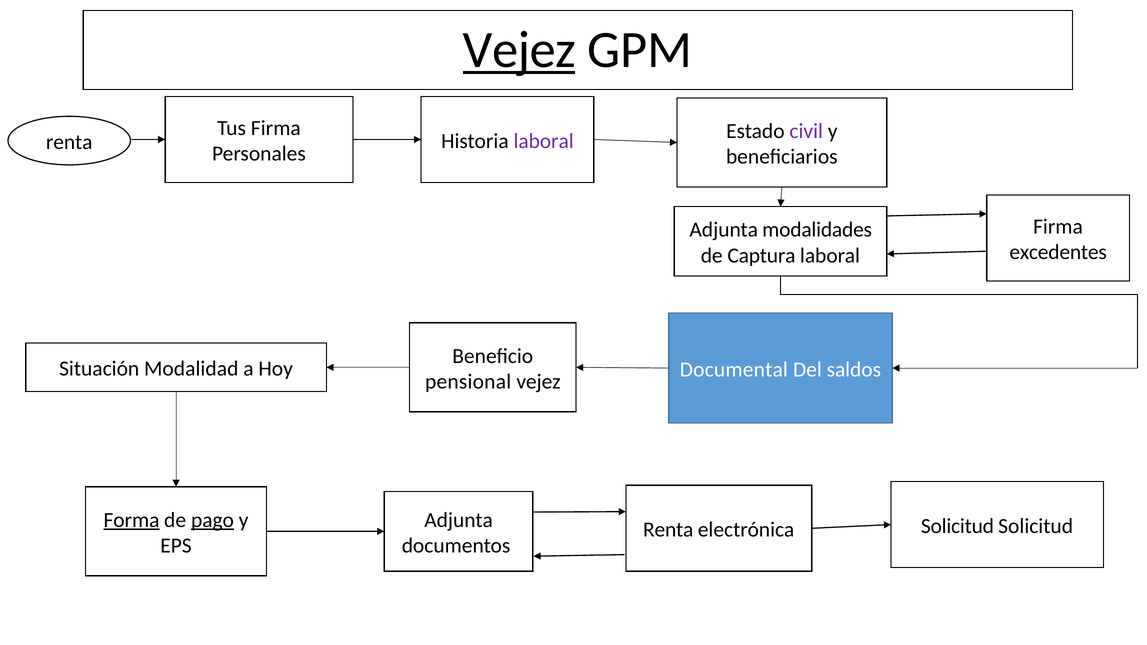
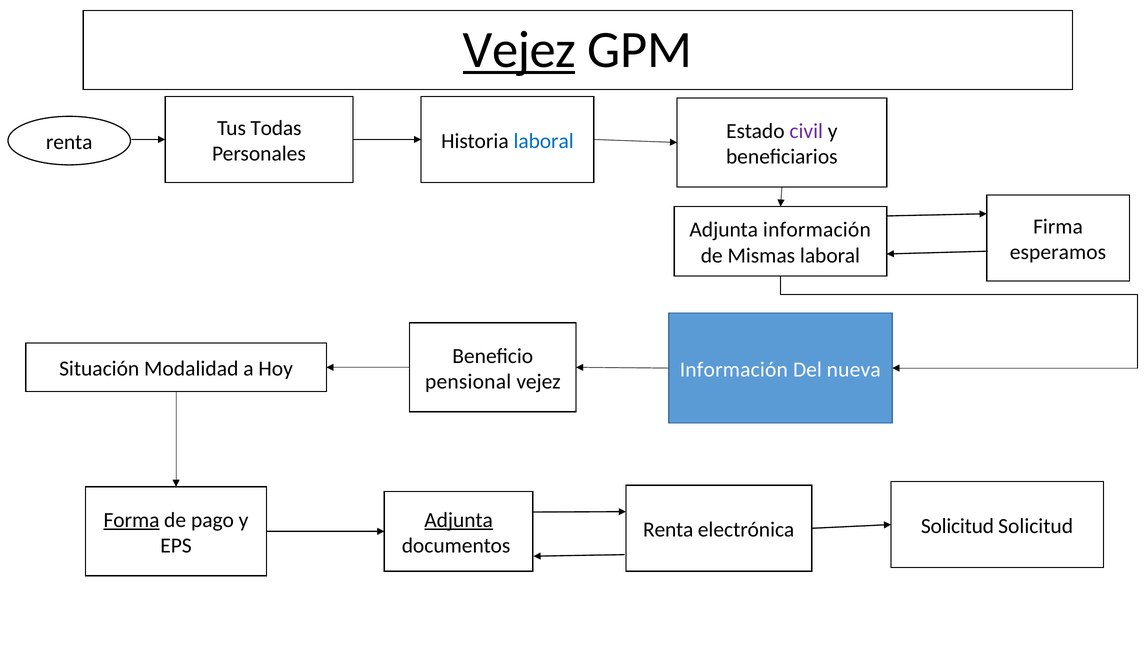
Tus Firma: Firma -> Todas
laboral at (544, 141) colour: purple -> blue
Adjunta modalidades: modalidades -> información
excedentes: excedentes -> esperamos
Captura: Captura -> Mismas
Hoy Documental: Documental -> Información
saldos: saldos -> nueva
pago underline: present -> none
Adjunta at (459, 520) underline: none -> present
